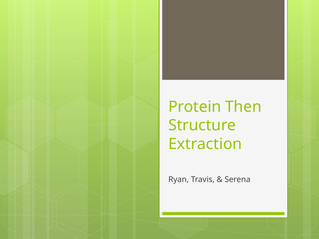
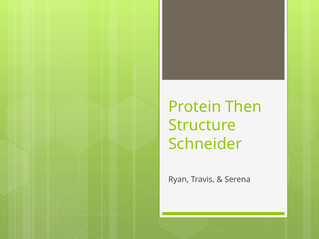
Extraction: Extraction -> Schneider
